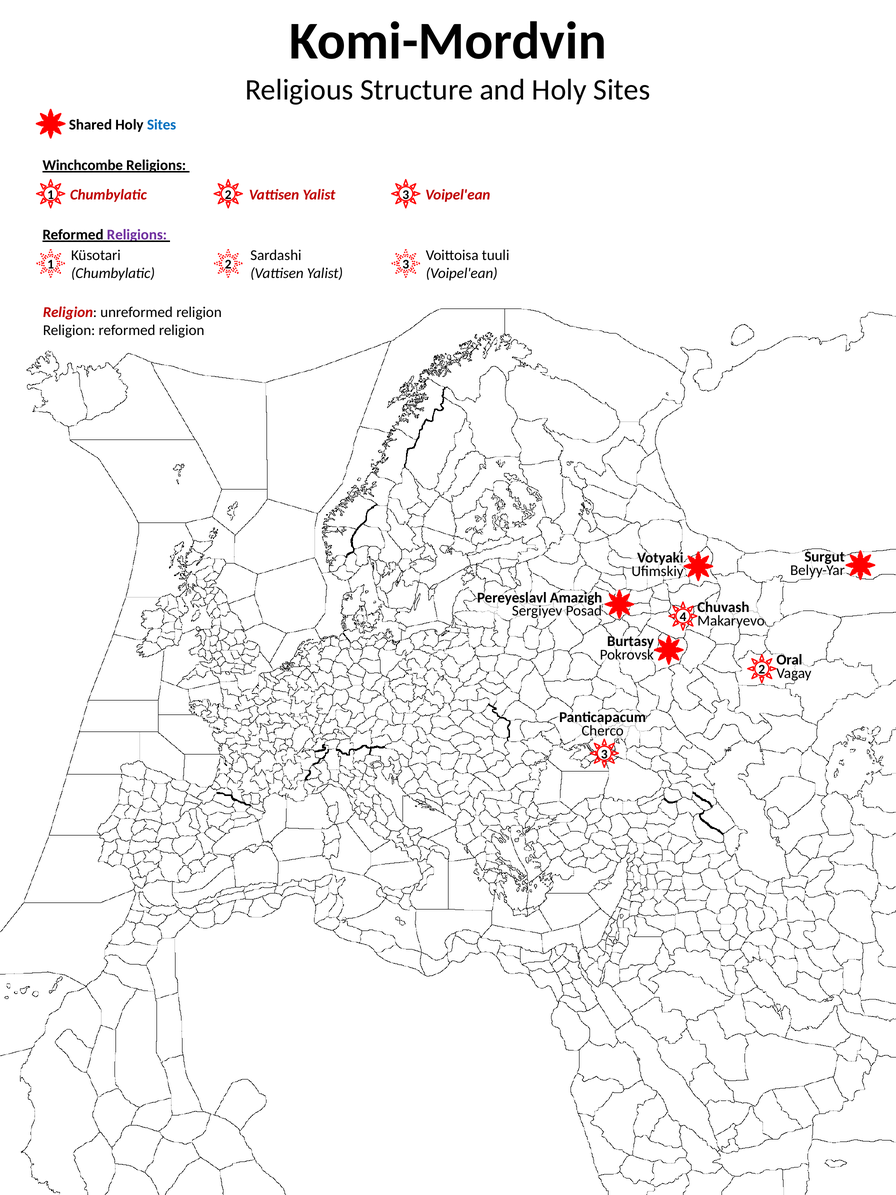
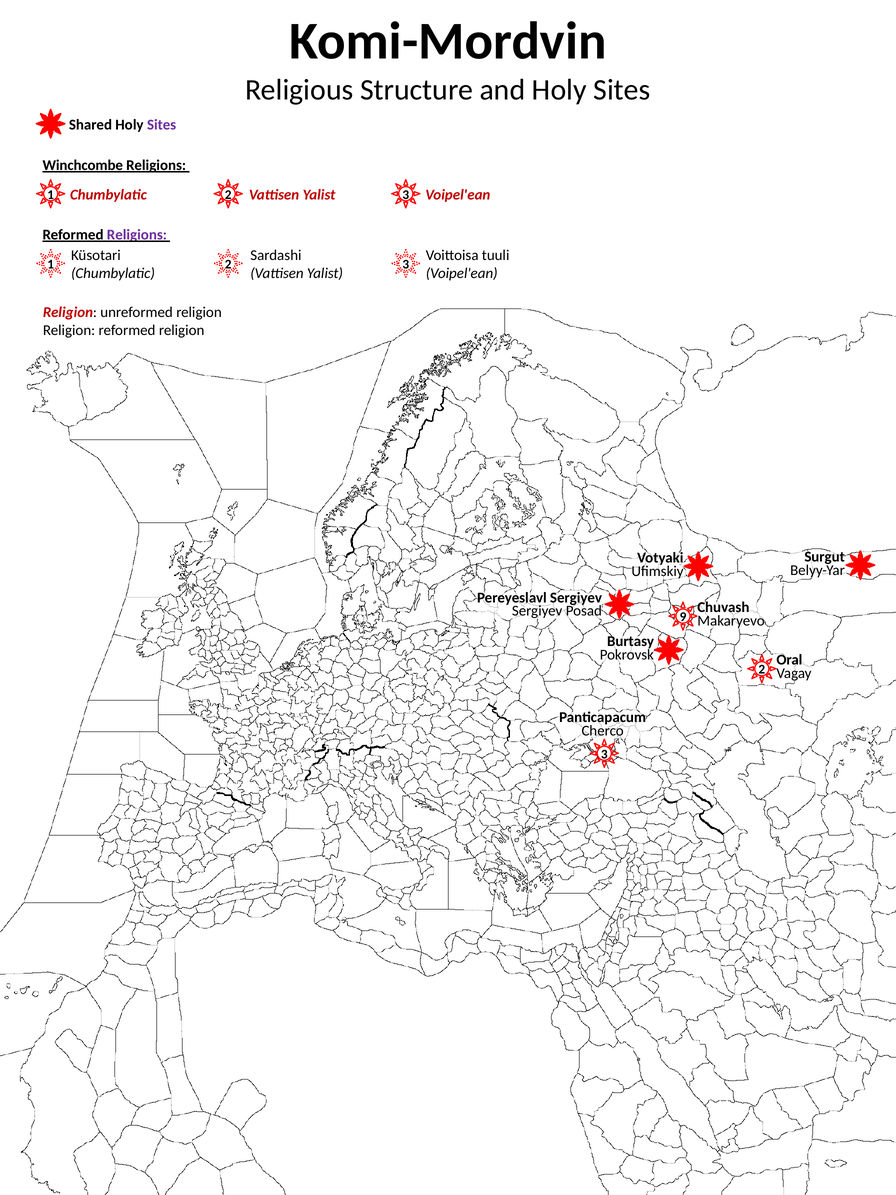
Sites at (162, 125) colour: blue -> purple
Pereyeslavl Amazigh: Amazigh -> Sergiyev
4: 4 -> 9
